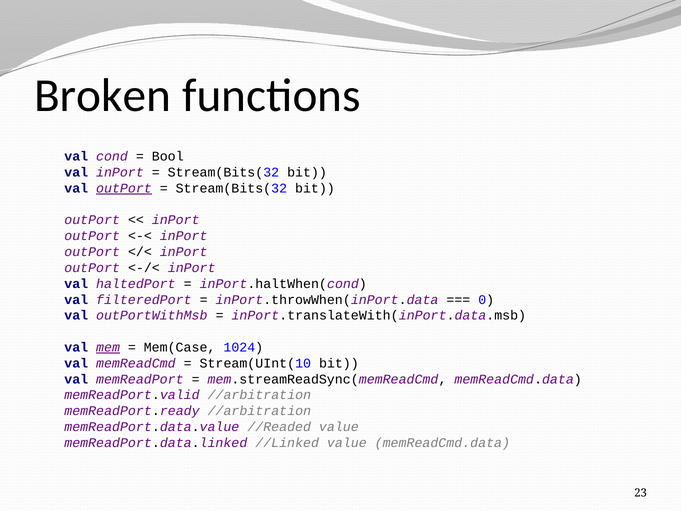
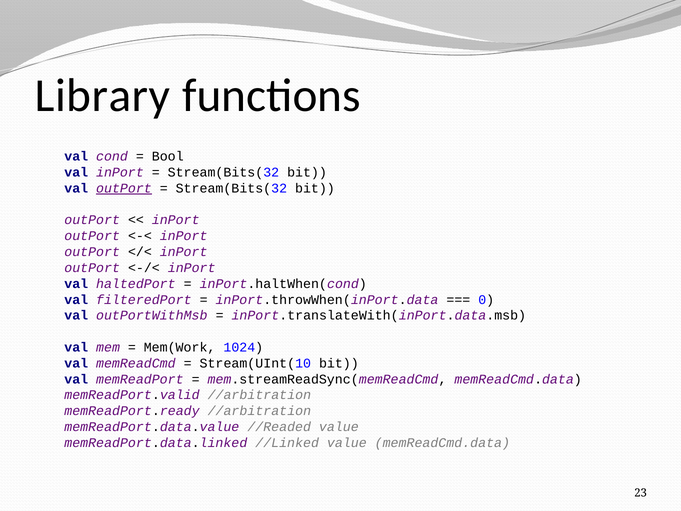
Broken: Broken -> Library
mem underline: present -> none
Mem(Case: Mem(Case -> Mem(Work
